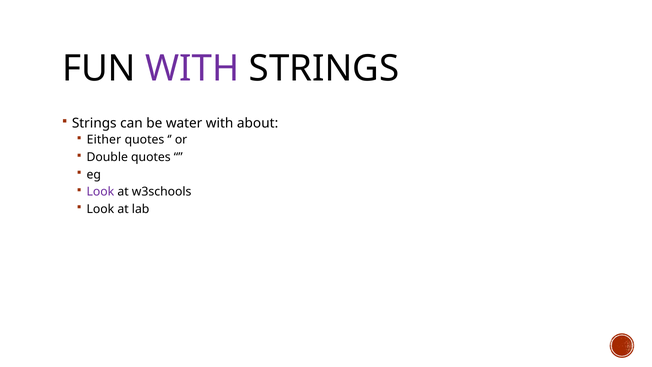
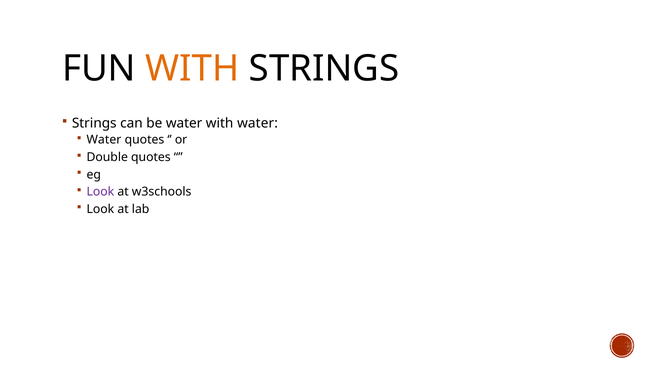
WITH at (192, 69) colour: purple -> orange
with about: about -> water
Either at (104, 140): Either -> Water
